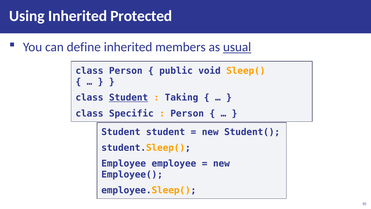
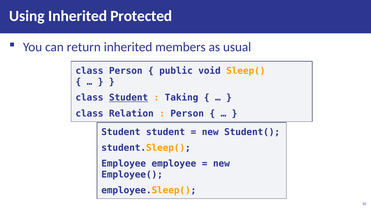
define: define -> return
usual underline: present -> none
Specific: Specific -> Relation
